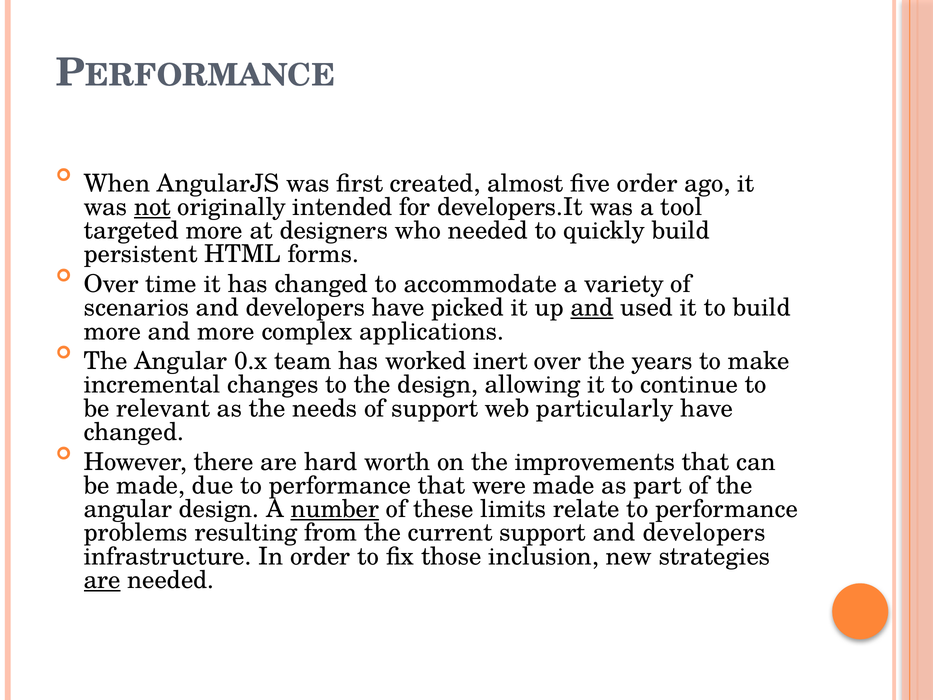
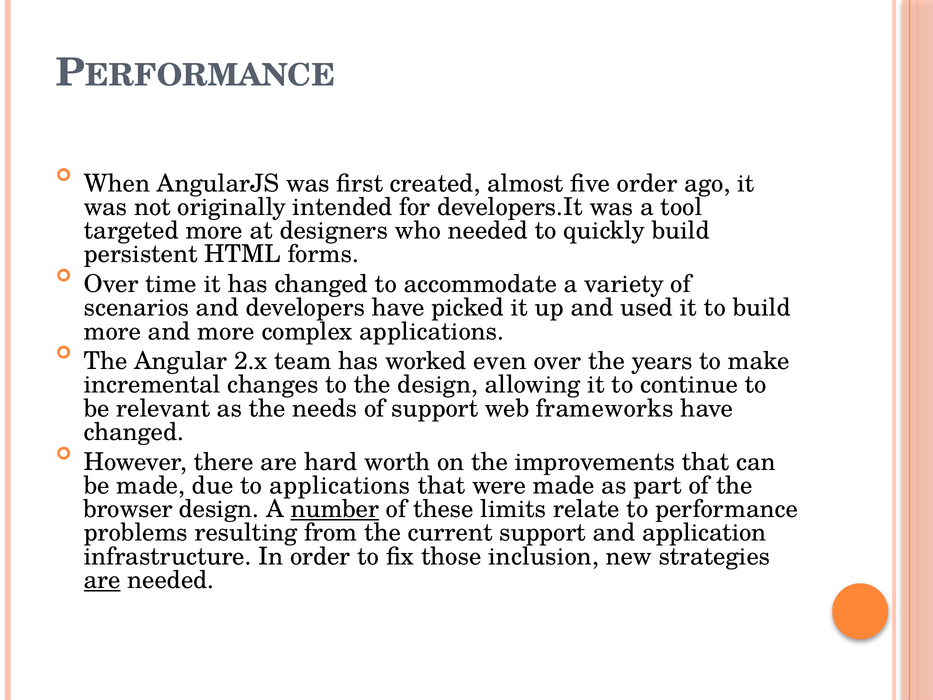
not underline: present -> none
and at (592, 308) underline: present -> none
0.x: 0.x -> 2.x
inert: inert -> even
particularly: particularly -> frameworks
due to performance: performance -> applications
angular at (128, 509): angular -> browser
developers at (704, 533): developers -> application
